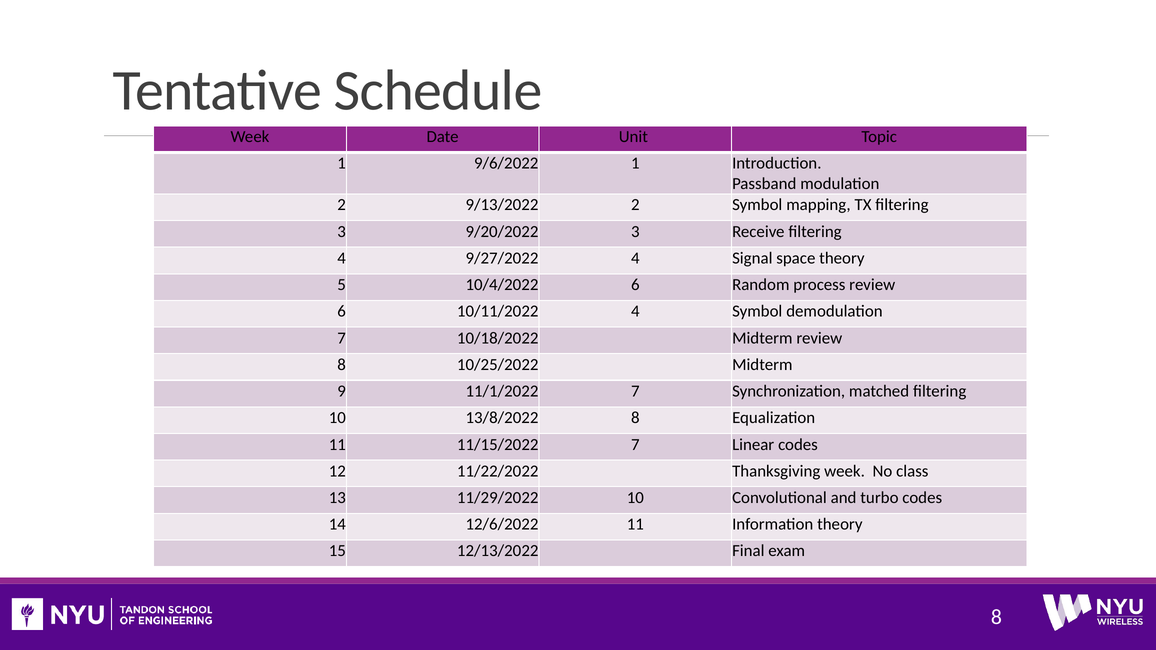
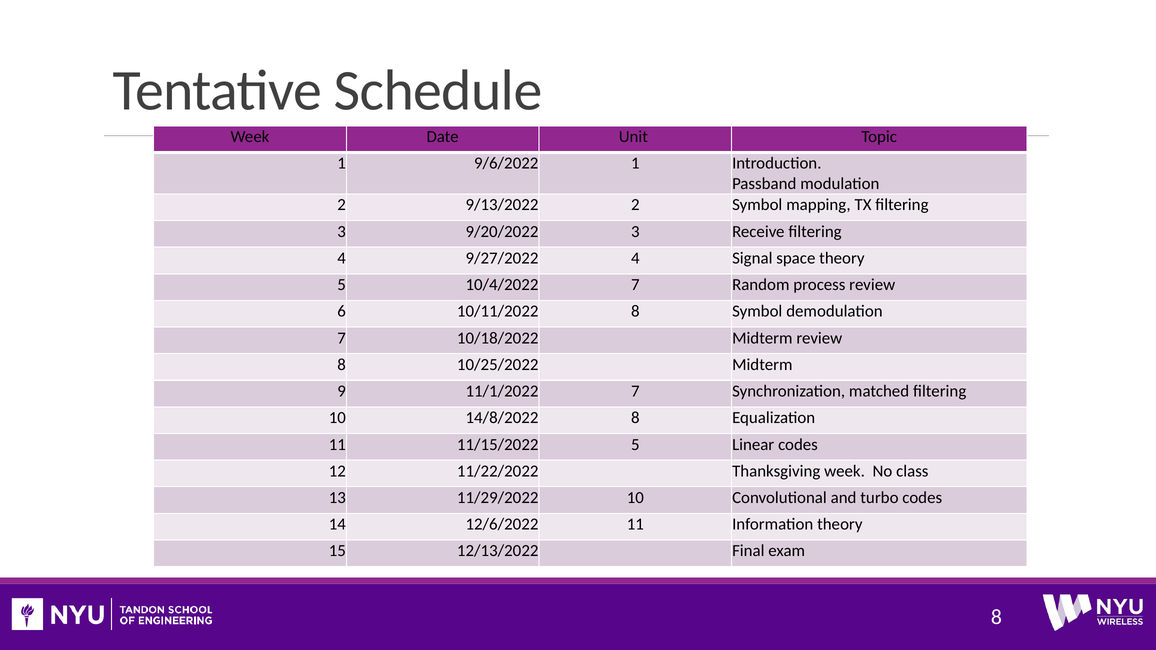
10/4/2022 6: 6 -> 7
10/11/2022 4: 4 -> 8
13/8/2022: 13/8/2022 -> 14/8/2022
11/15/2022 7: 7 -> 5
